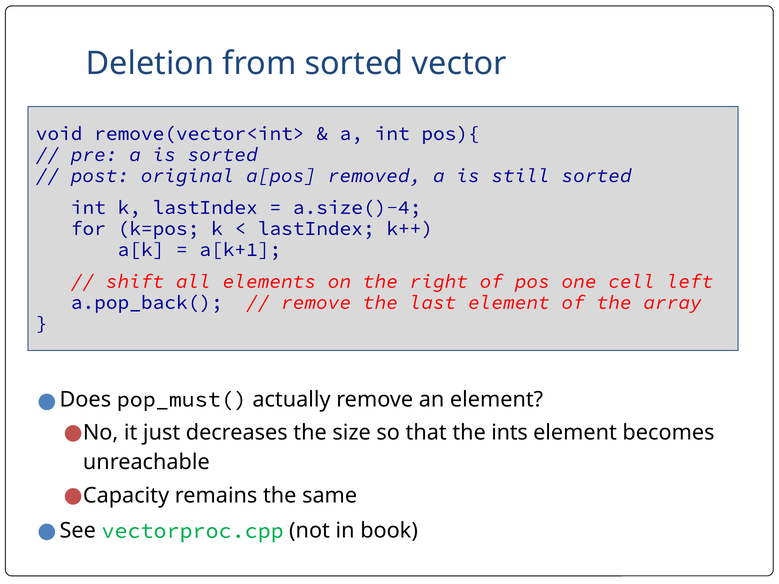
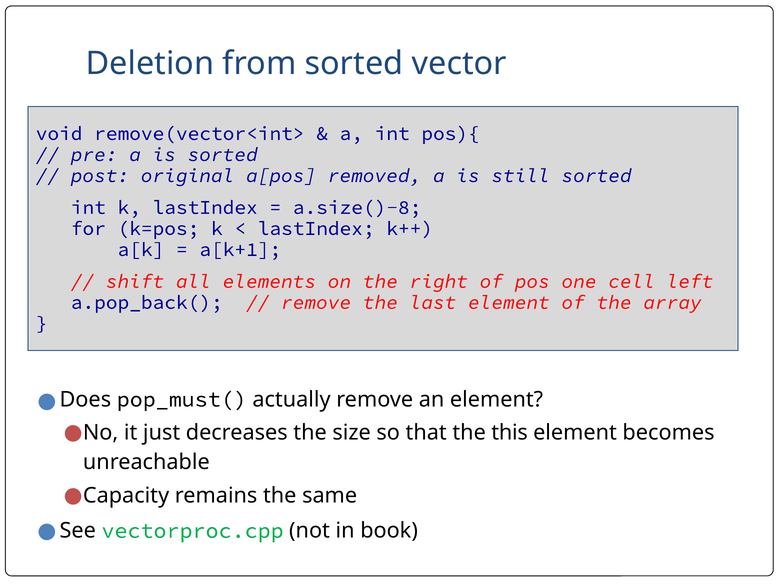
a.size()-4: a.size()-4 -> a.size()-8
ints: ints -> this
